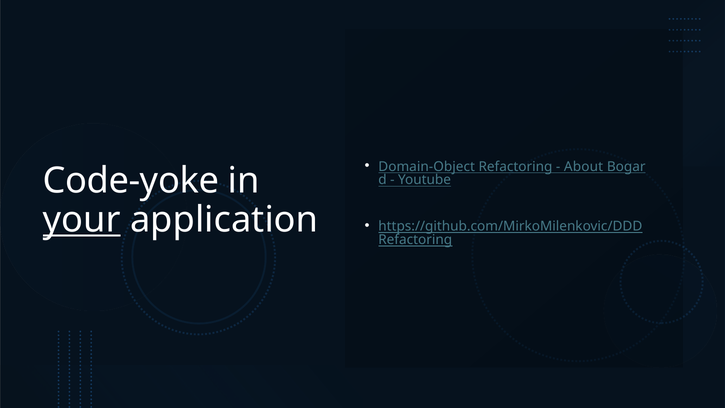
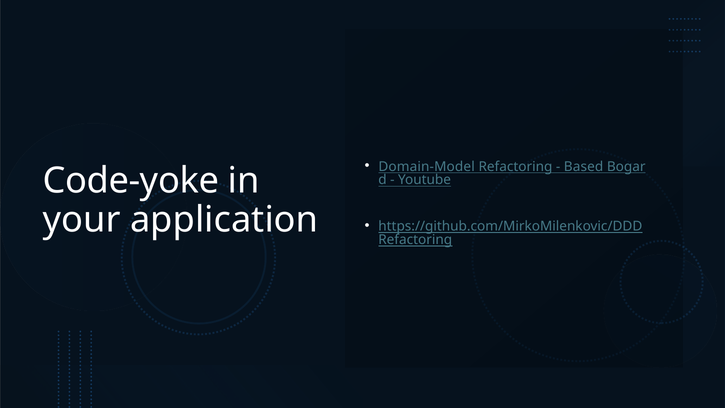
Domain-Object: Domain-Object -> Domain-Model
About: About -> Based
your underline: present -> none
